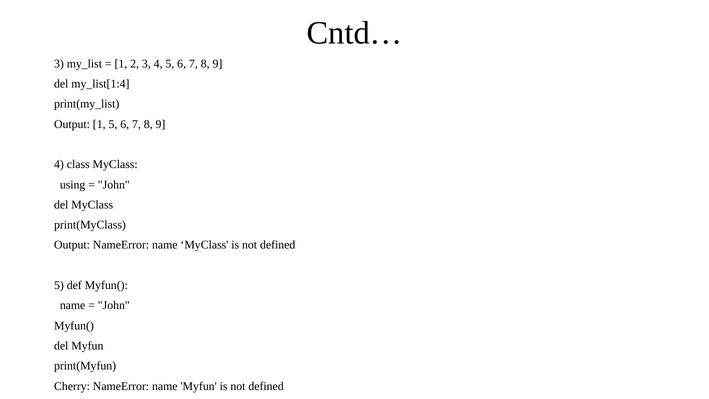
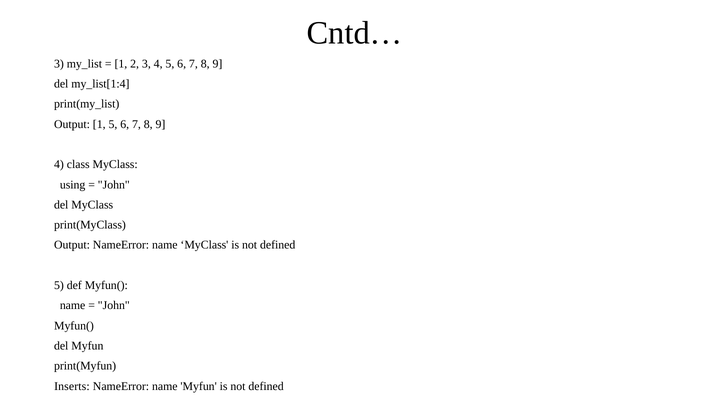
Cherry: Cherry -> Inserts
